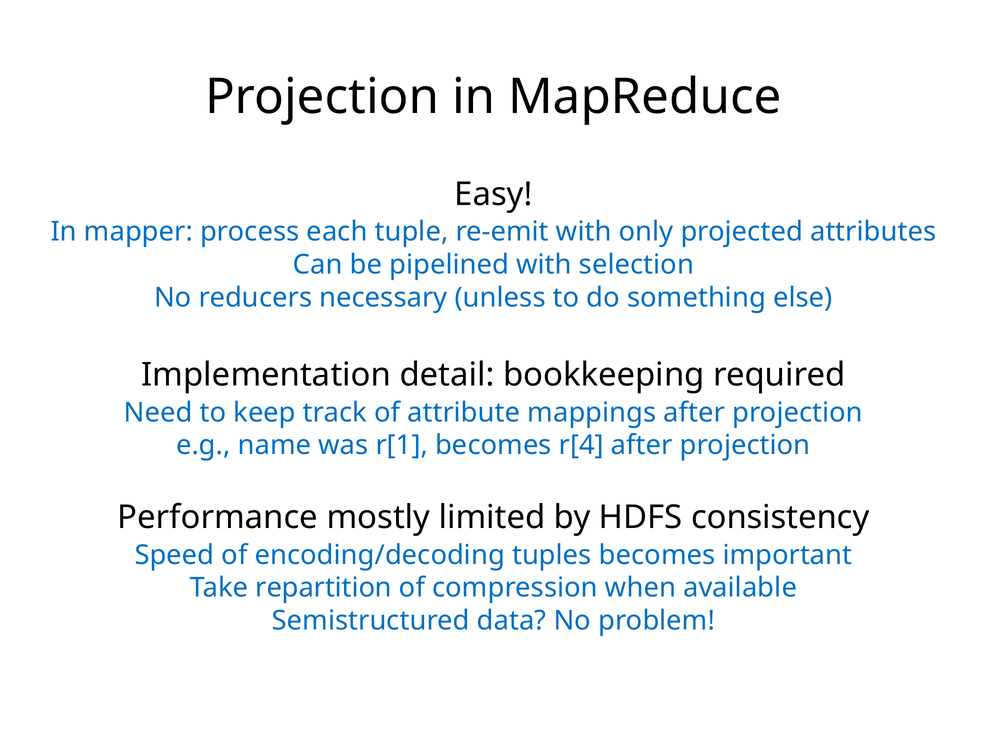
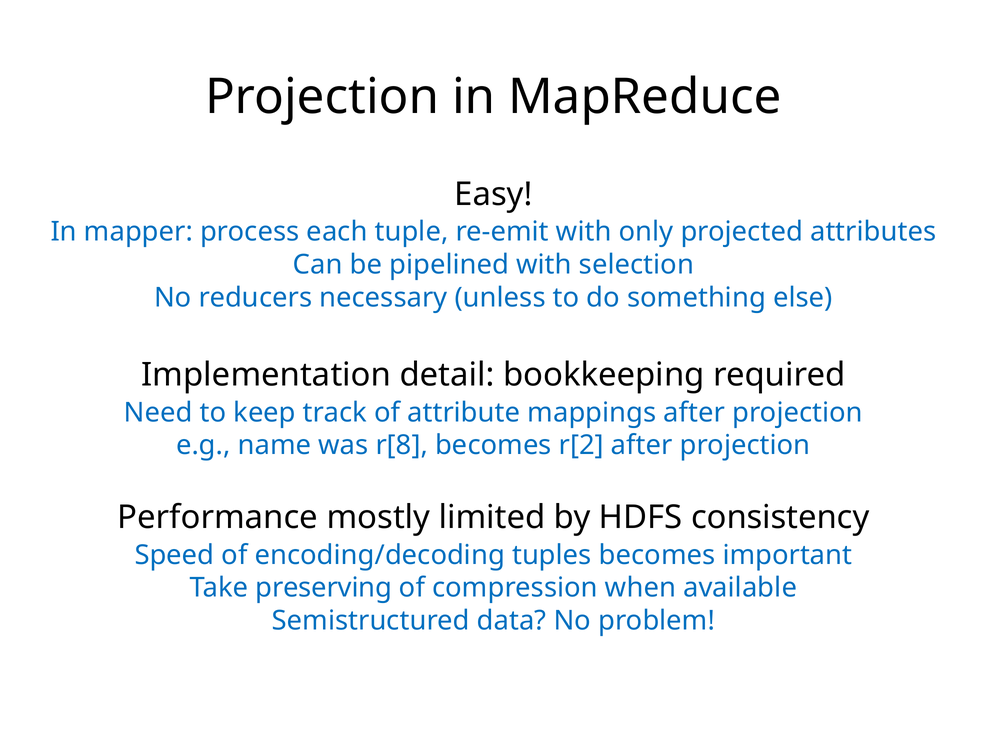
r[1: r[1 -> r[8
r[4: r[4 -> r[2
repartition: repartition -> preserving
